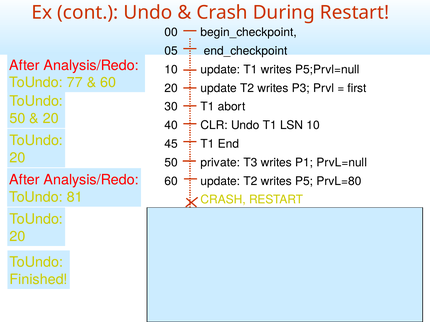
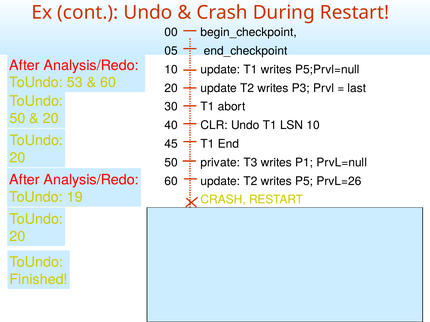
77: 77 -> 53
first: first -> last
PrvL=80: PrvL=80 -> PrvL=26
81: 81 -> 19
